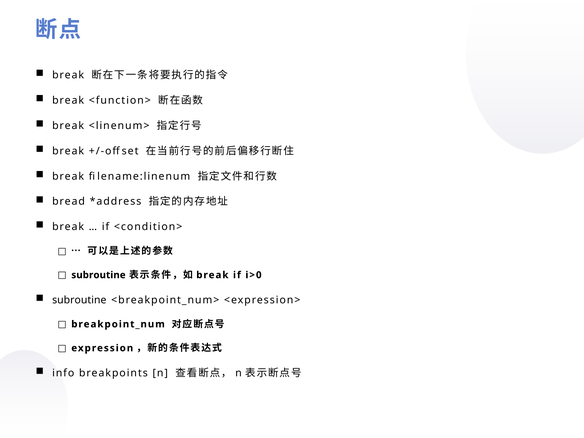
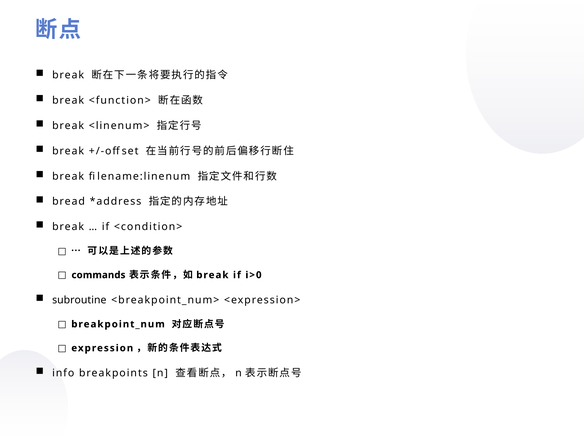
subroutine at (98, 275): subroutine -> commands
